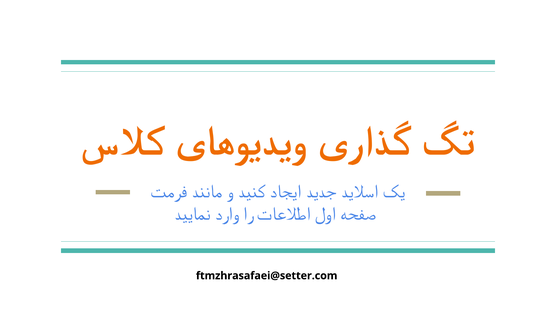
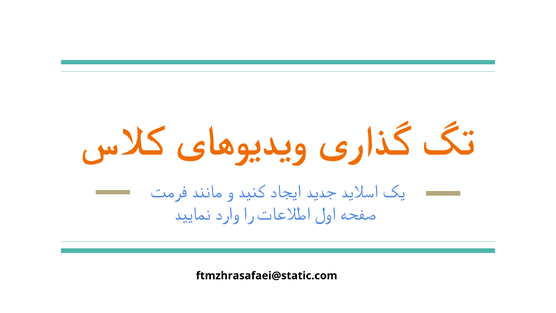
ftmzhrasafaei@setter.com: ftmzhrasafaei@setter.com -> ftmzhrasafaei@static.com
